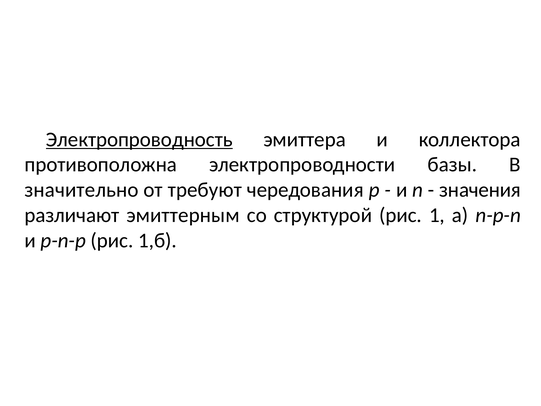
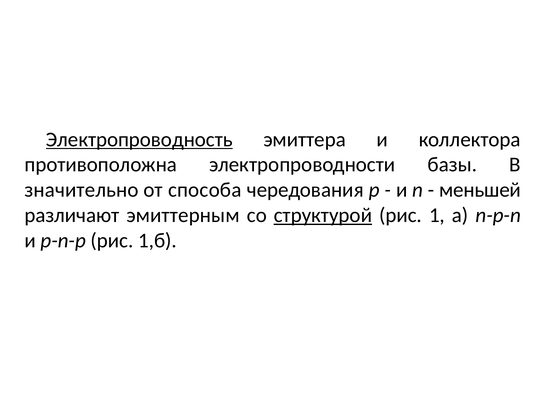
требуют: требуют -> способа
значения: значения -> меньшей
структурой underline: none -> present
